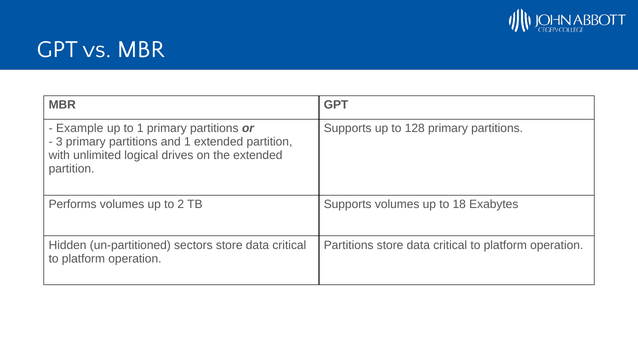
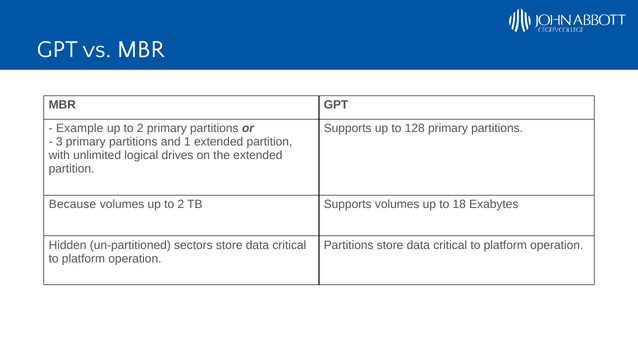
1 at (140, 128): 1 -> 2
Performs: Performs -> Because
